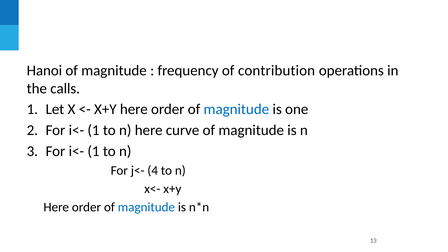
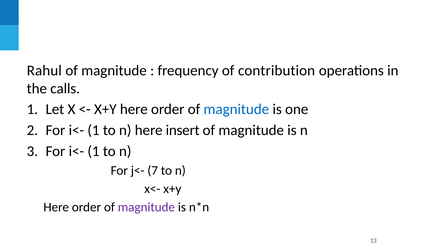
Hanoi: Hanoi -> Rahul
curve: curve -> insert
4: 4 -> 7
magnitude at (146, 207) colour: blue -> purple
